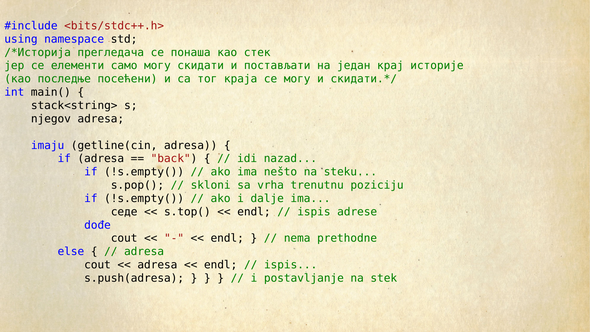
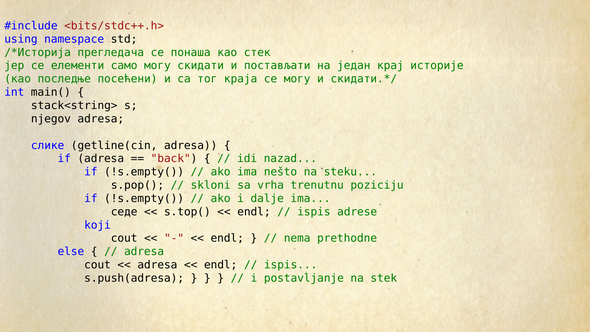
imaju: imaju -> слике
dođe: dođe -> koji
